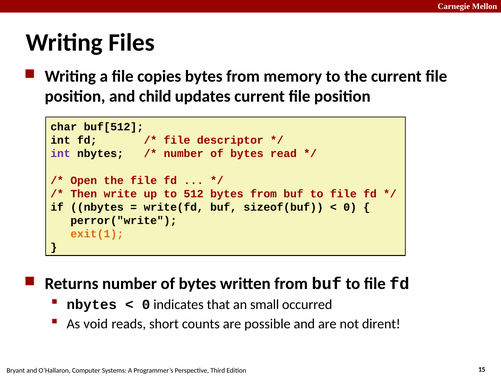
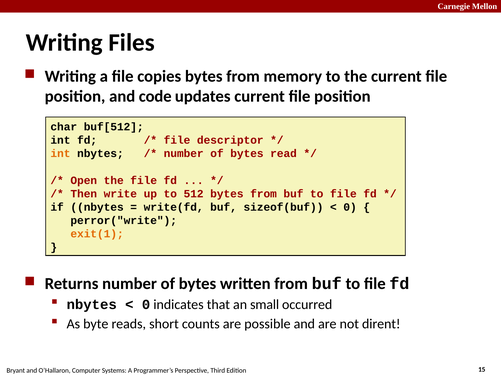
child: child -> code
int at (60, 154) colour: purple -> orange
void: void -> byte
